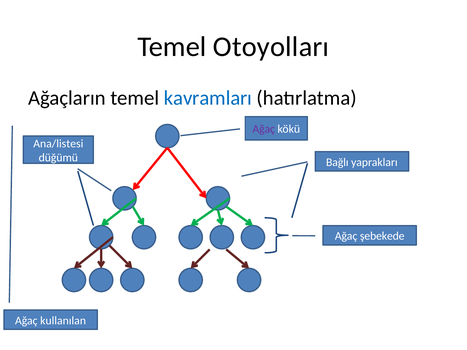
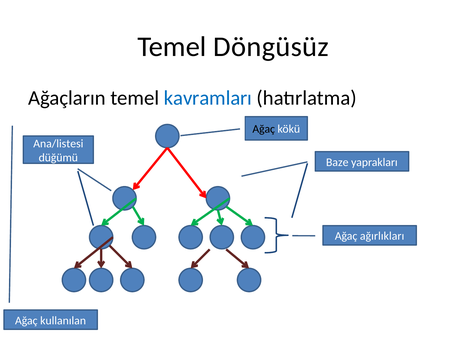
Otoyolları: Otoyolları -> Döngüsüz
Ağaç at (264, 129) colour: purple -> black
Bağlı: Bağlı -> Baze
şebekede: şebekede -> ağırlıkları
